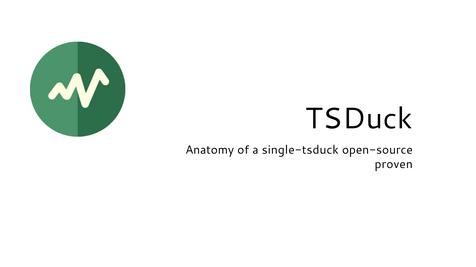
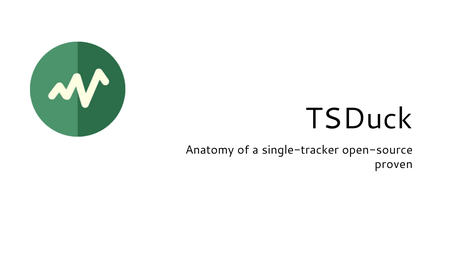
single-tsduck: single-tsduck -> single-tracker
